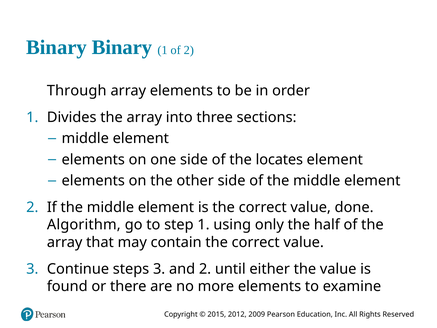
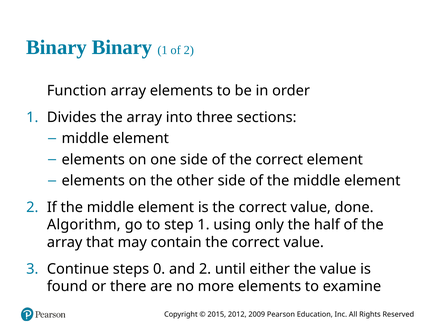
Through: Through -> Function
of the locates: locates -> correct
steps 3: 3 -> 0
